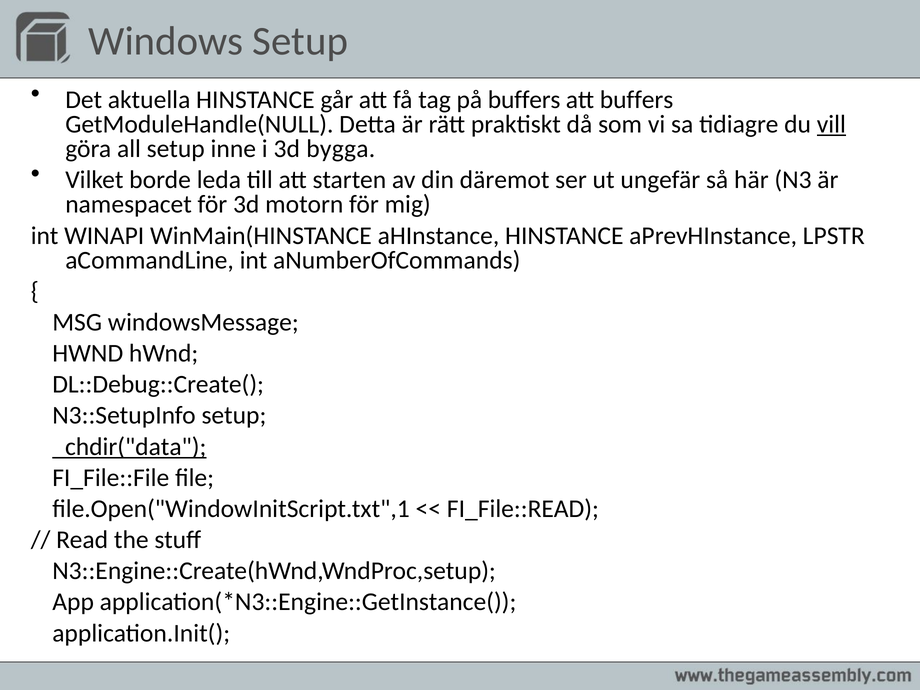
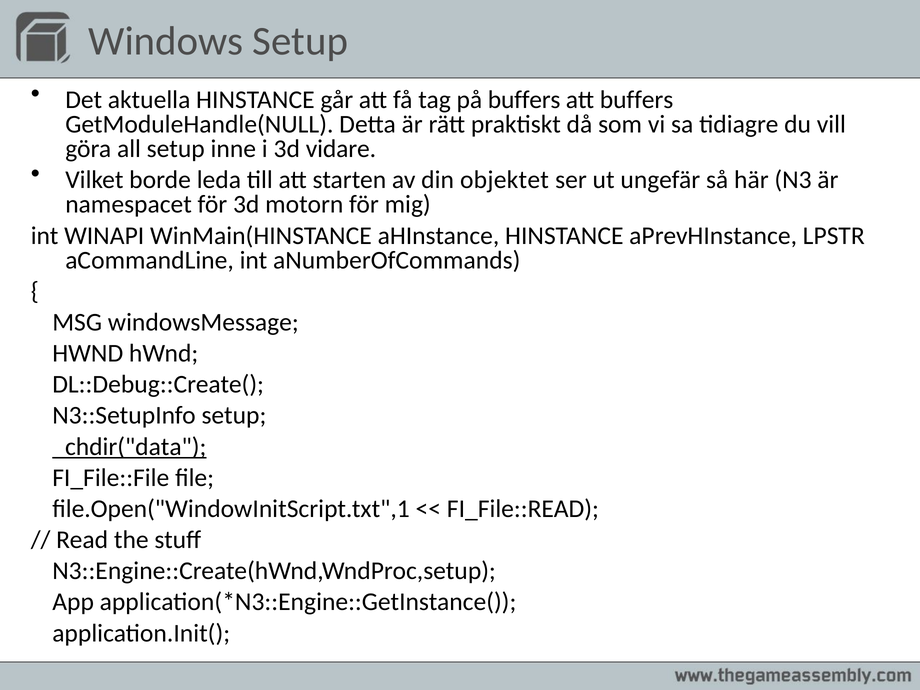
vill underline: present -> none
bygga: bygga -> vidare
däremot: däremot -> objektet
